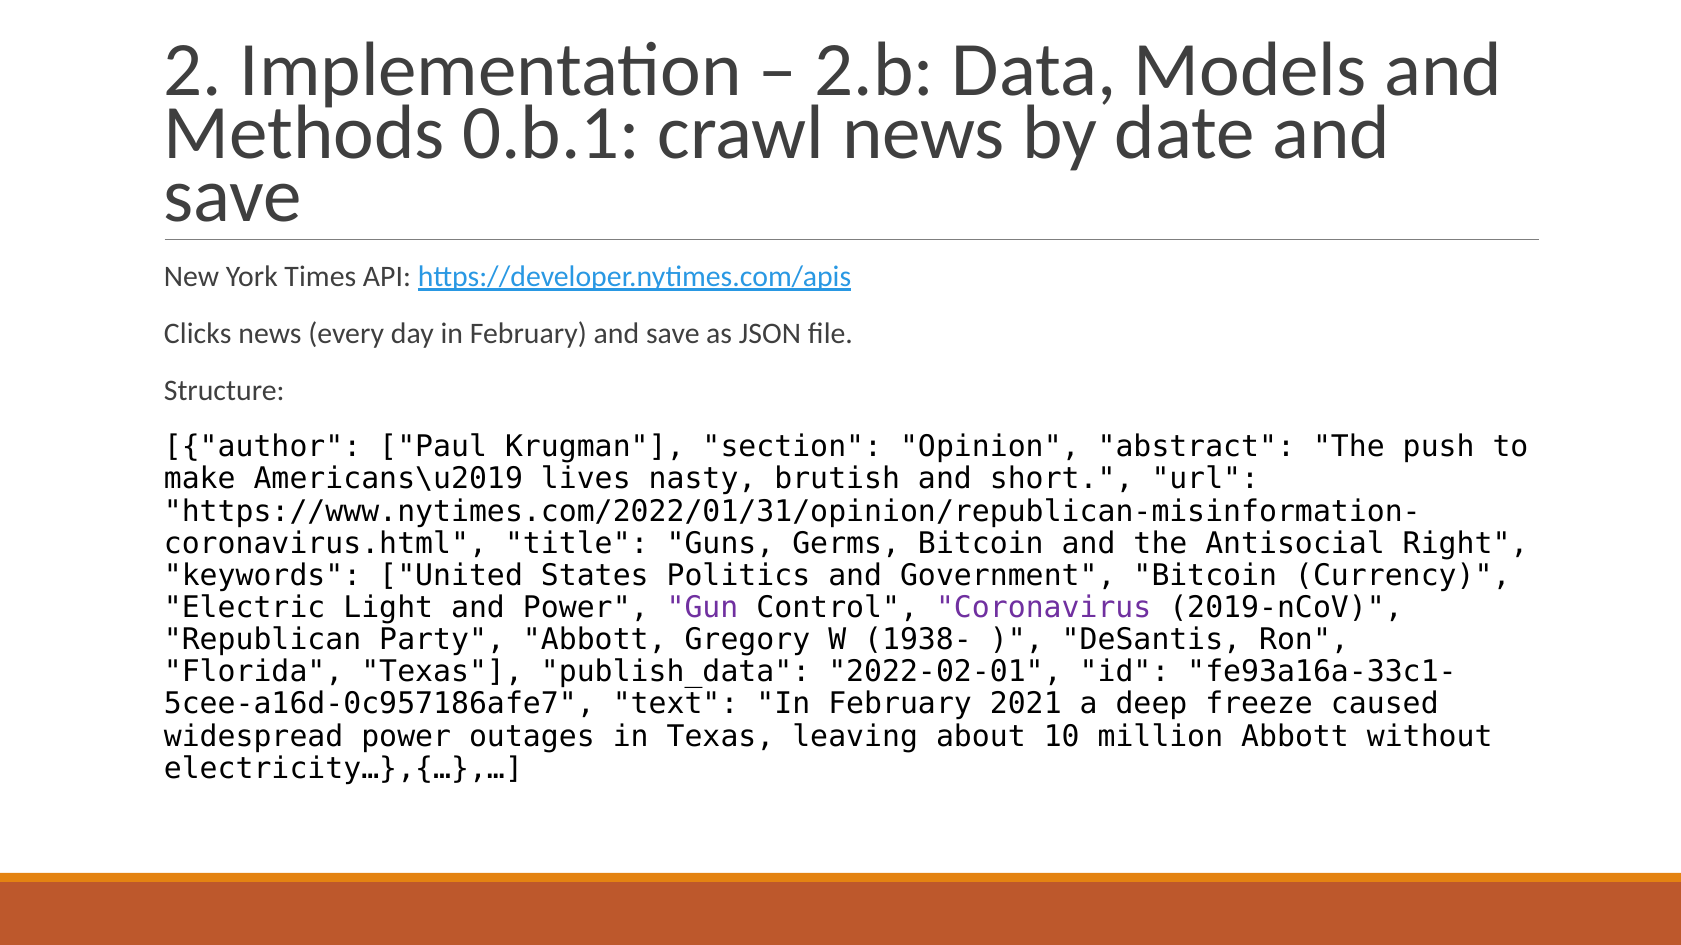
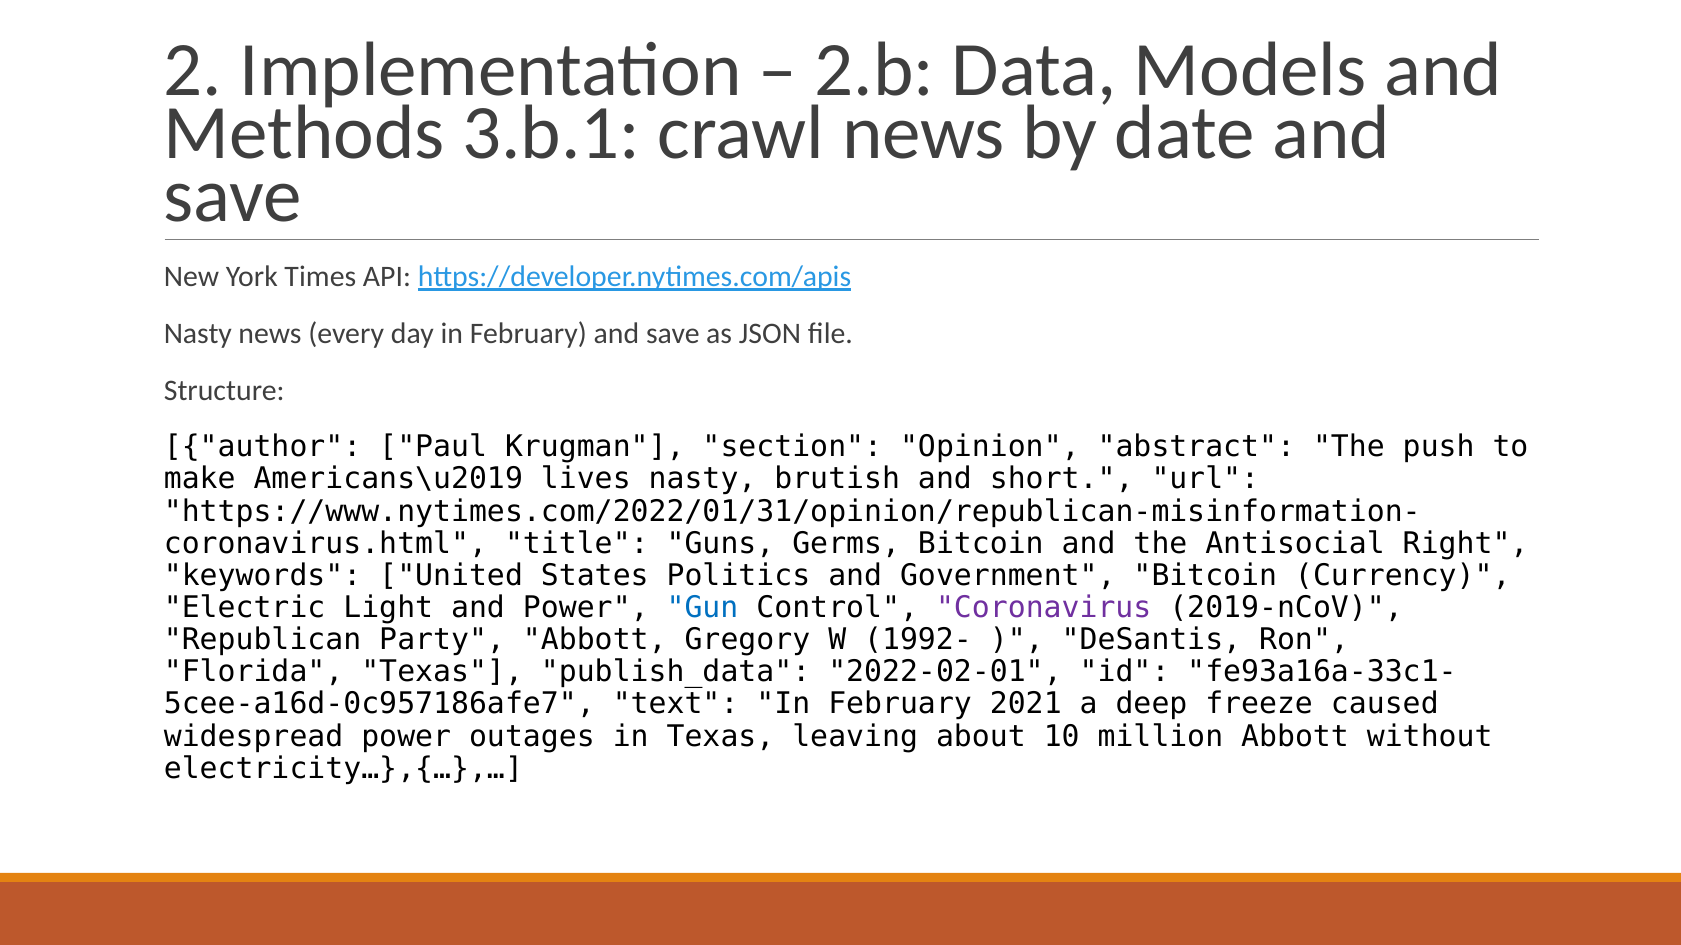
0.b.1: 0.b.1 -> 3.b.1
Clicks at (198, 334): Clicks -> Nasty
Gun colour: purple -> blue
1938-: 1938- -> 1992-
